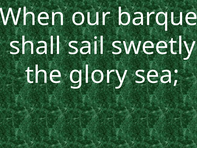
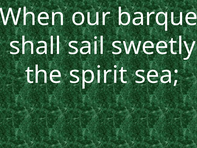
glory: glory -> spirit
